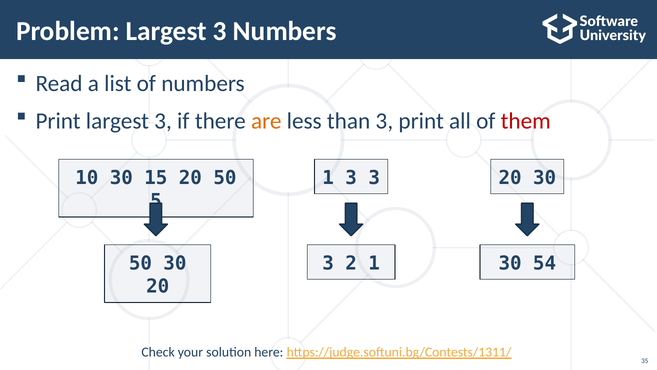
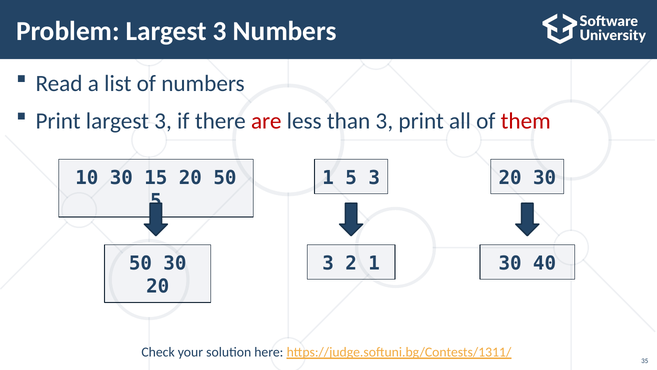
are colour: orange -> red
1 3: 3 -> 5
54: 54 -> 40
